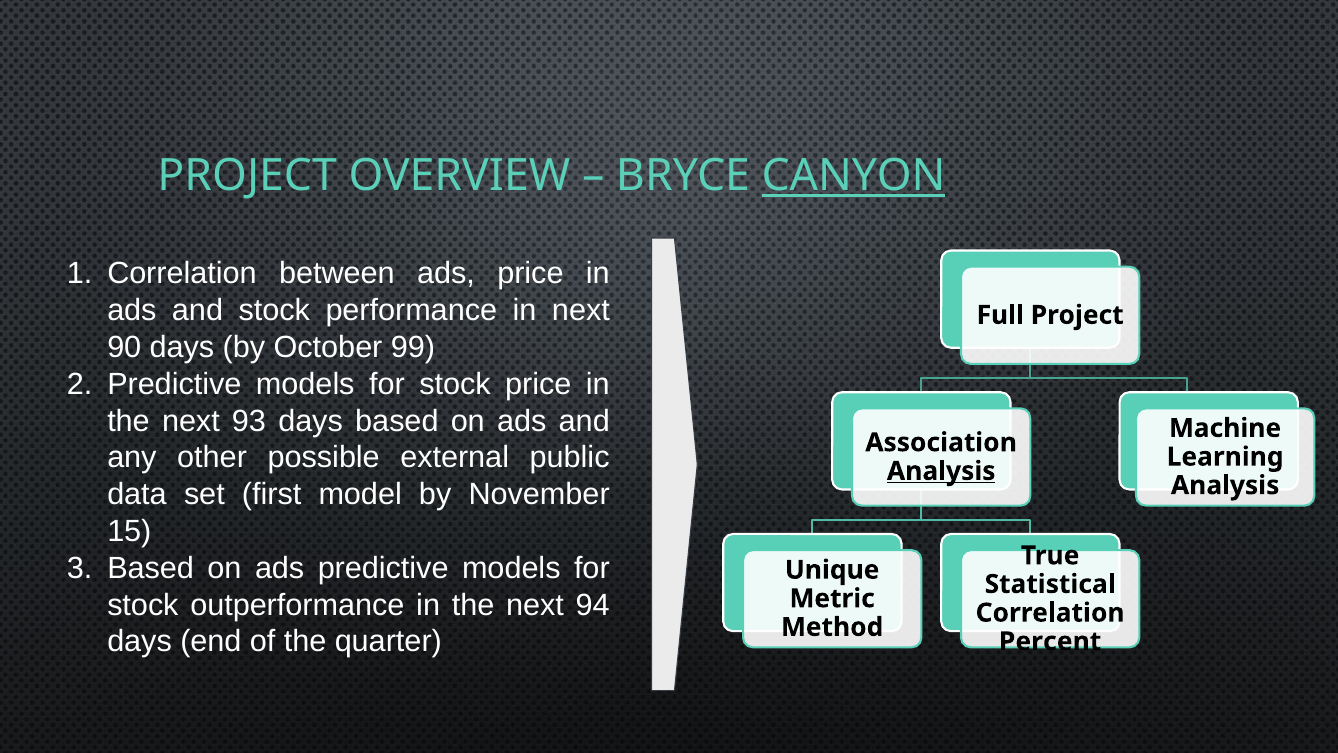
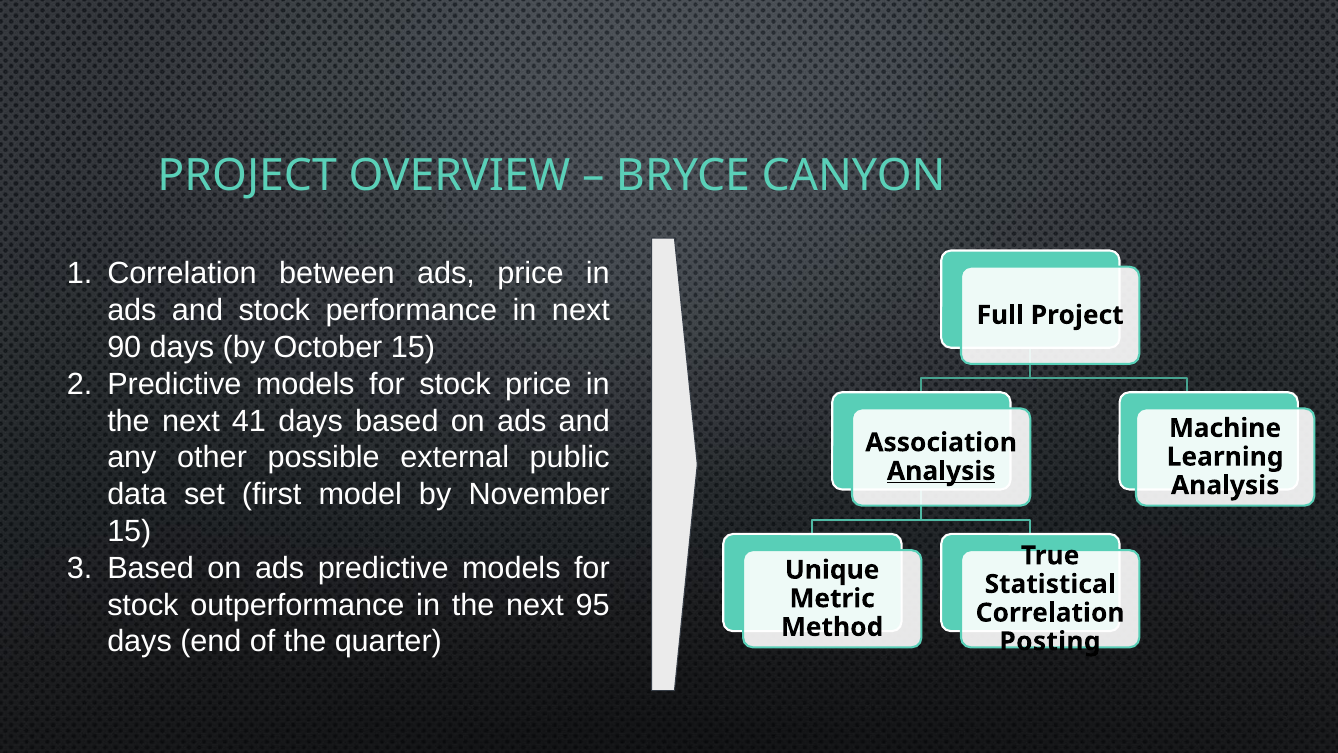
CANYON underline: present -> none
October 99: 99 -> 15
93: 93 -> 41
94: 94 -> 95
Percent: Percent -> Posting
